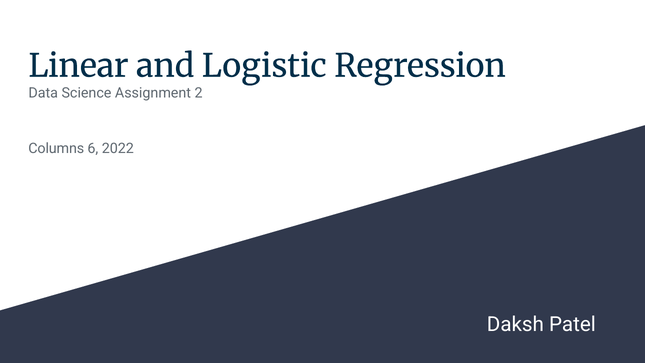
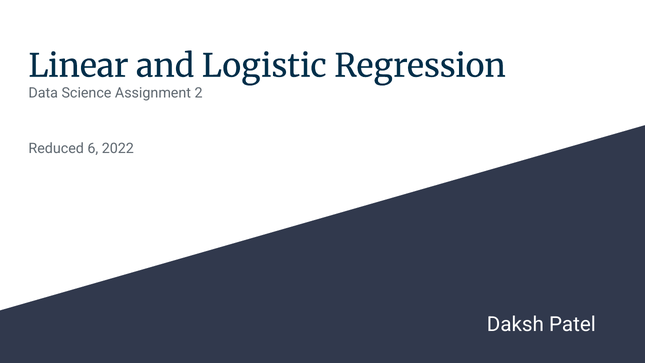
Columns: Columns -> Reduced
